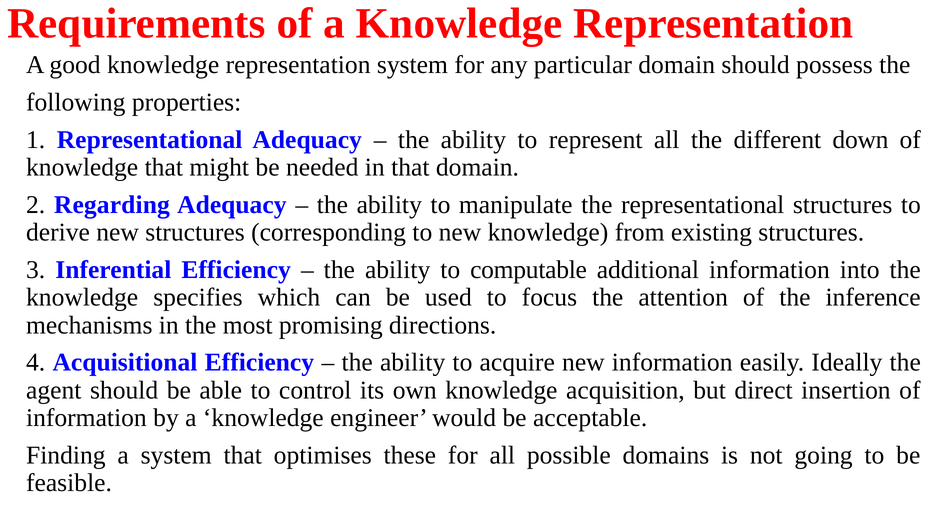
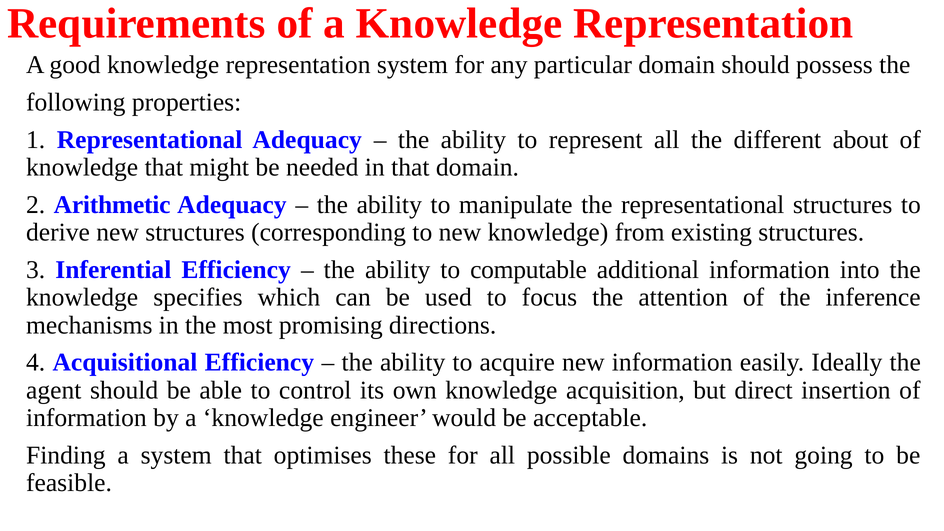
down: down -> about
Regarding: Regarding -> Arithmetic
